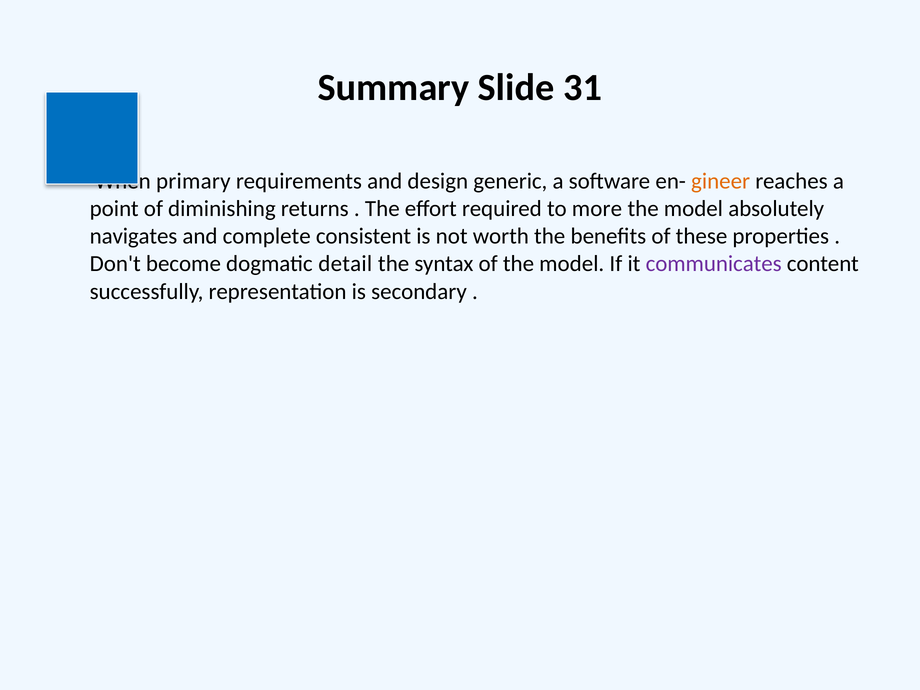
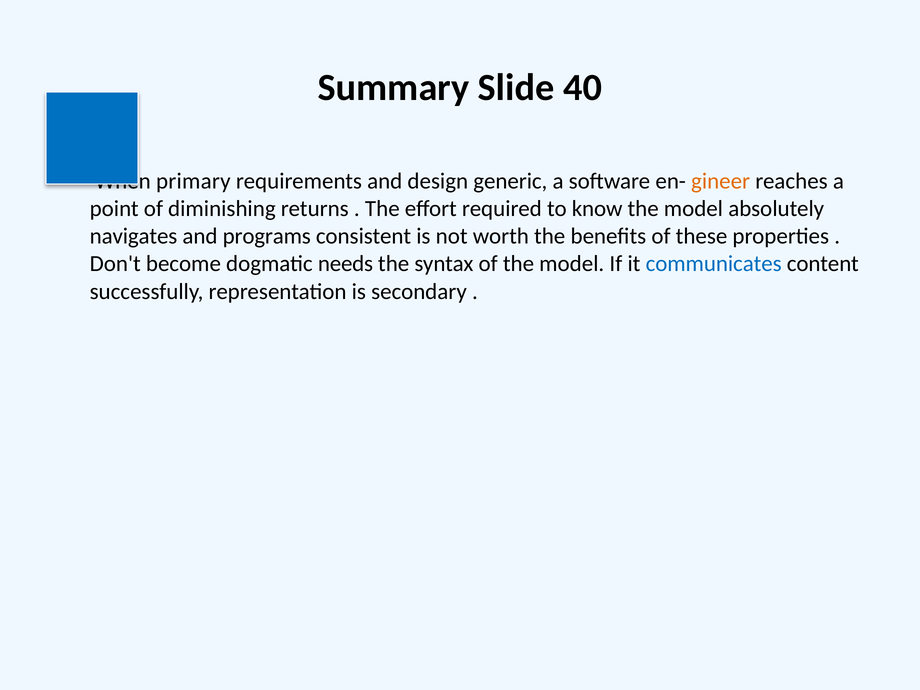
31: 31 -> 40
more: more -> know
complete: complete -> programs
detail: detail -> needs
communicates colour: purple -> blue
